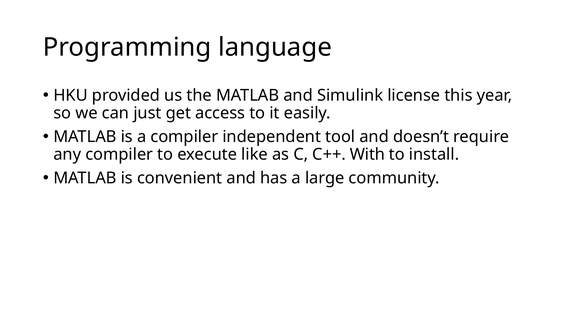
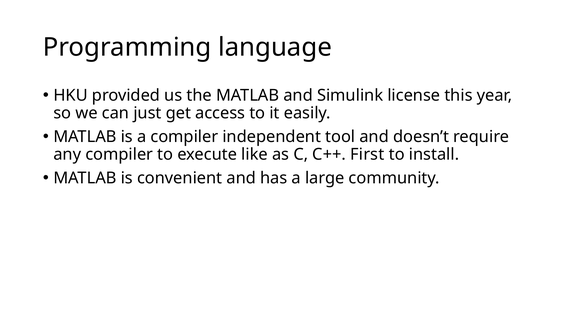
With: With -> First
